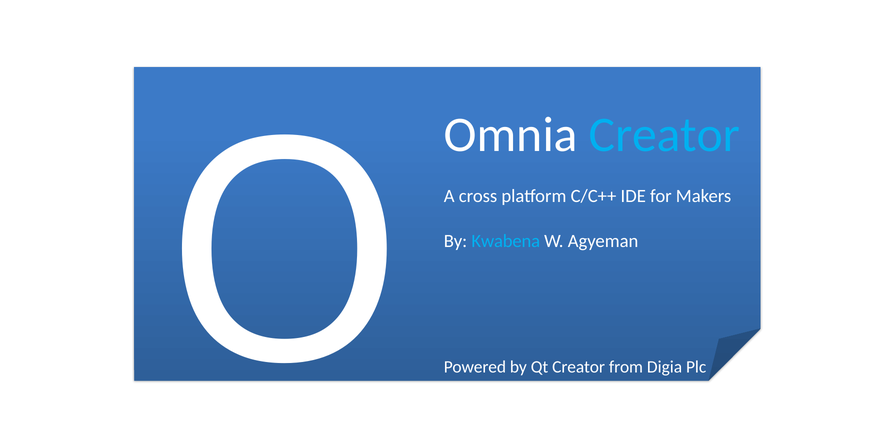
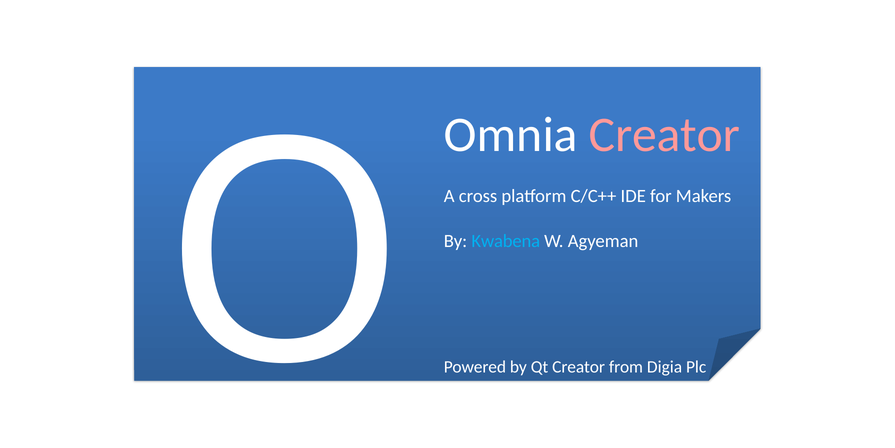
Creator at (665, 135) colour: light blue -> pink
